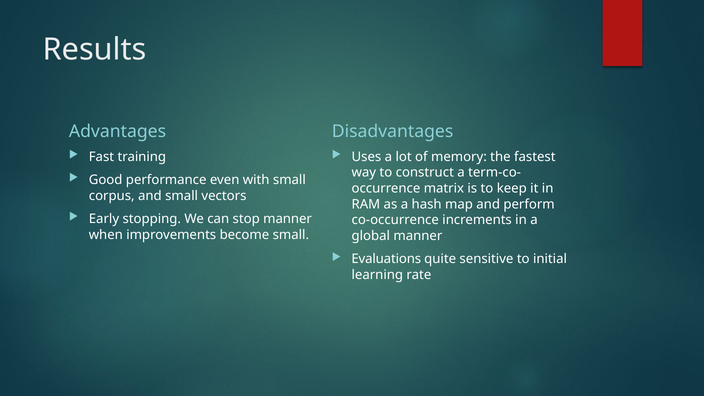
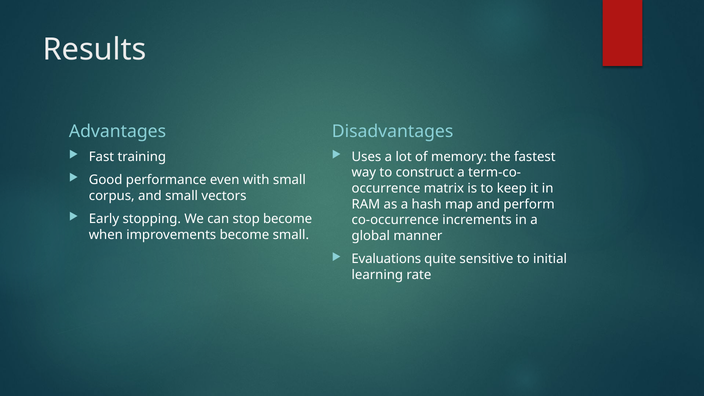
stop manner: manner -> become
